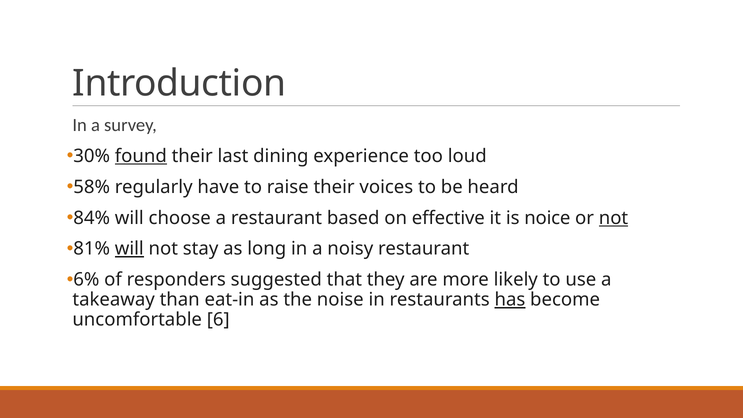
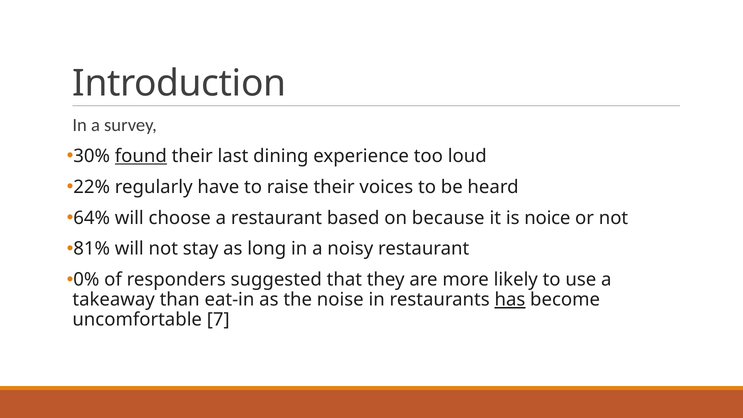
58%: 58% -> 22%
84%: 84% -> 64%
effective: effective -> because
not at (614, 218) underline: present -> none
will at (129, 249) underline: present -> none
6%: 6% -> 0%
6: 6 -> 7
